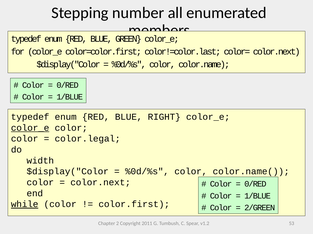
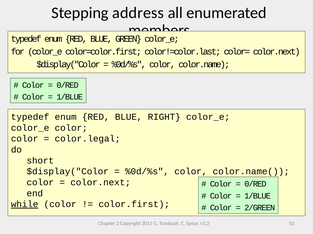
number: number -> address
color_e at (30, 128) underline: present -> none
width: width -> short
